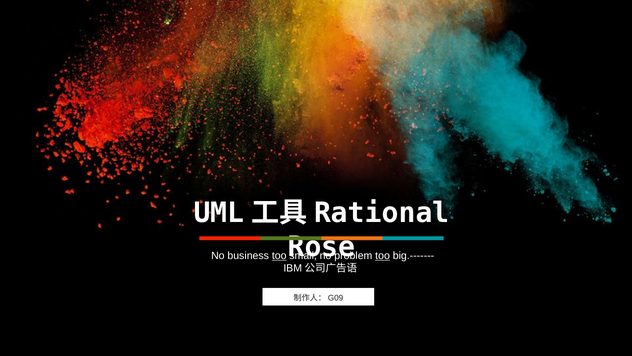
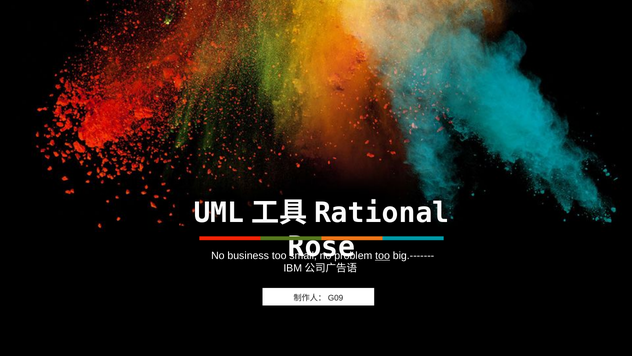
too at (279, 255) underline: present -> none
